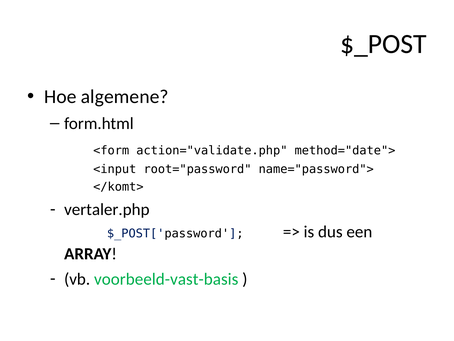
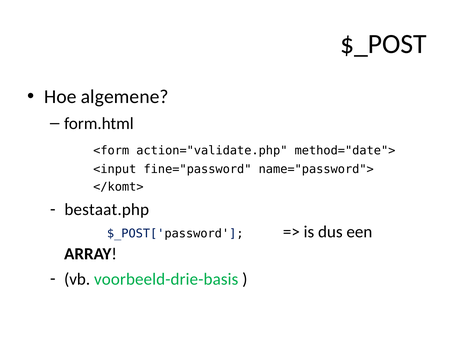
root="password: root="password -> fine="password
vertaler.php: vertaler.php -> bestaat.php
voorbeeld-vast-basis: voorbeeld-vast-basis -> voorbeeld-drie-basis
